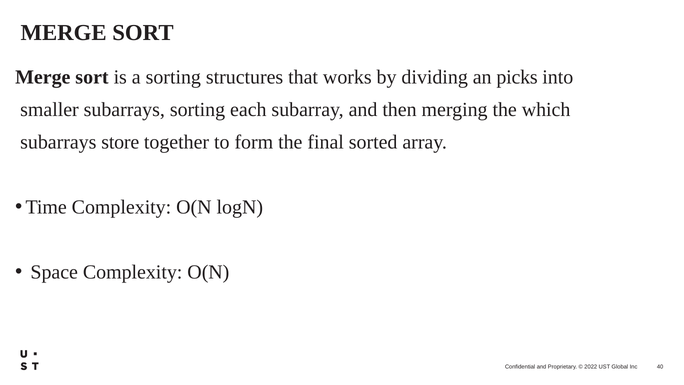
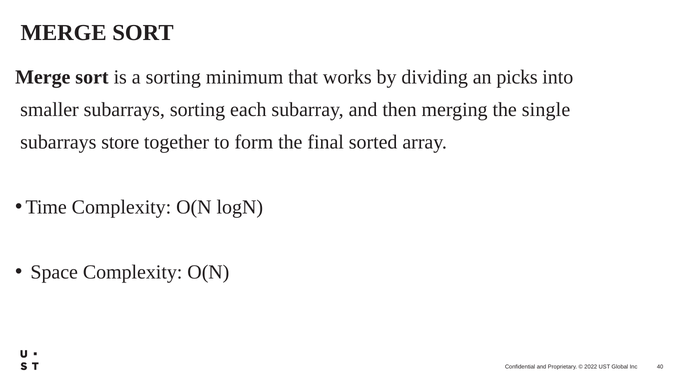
structures: structures -> minimum
which: which -> single
